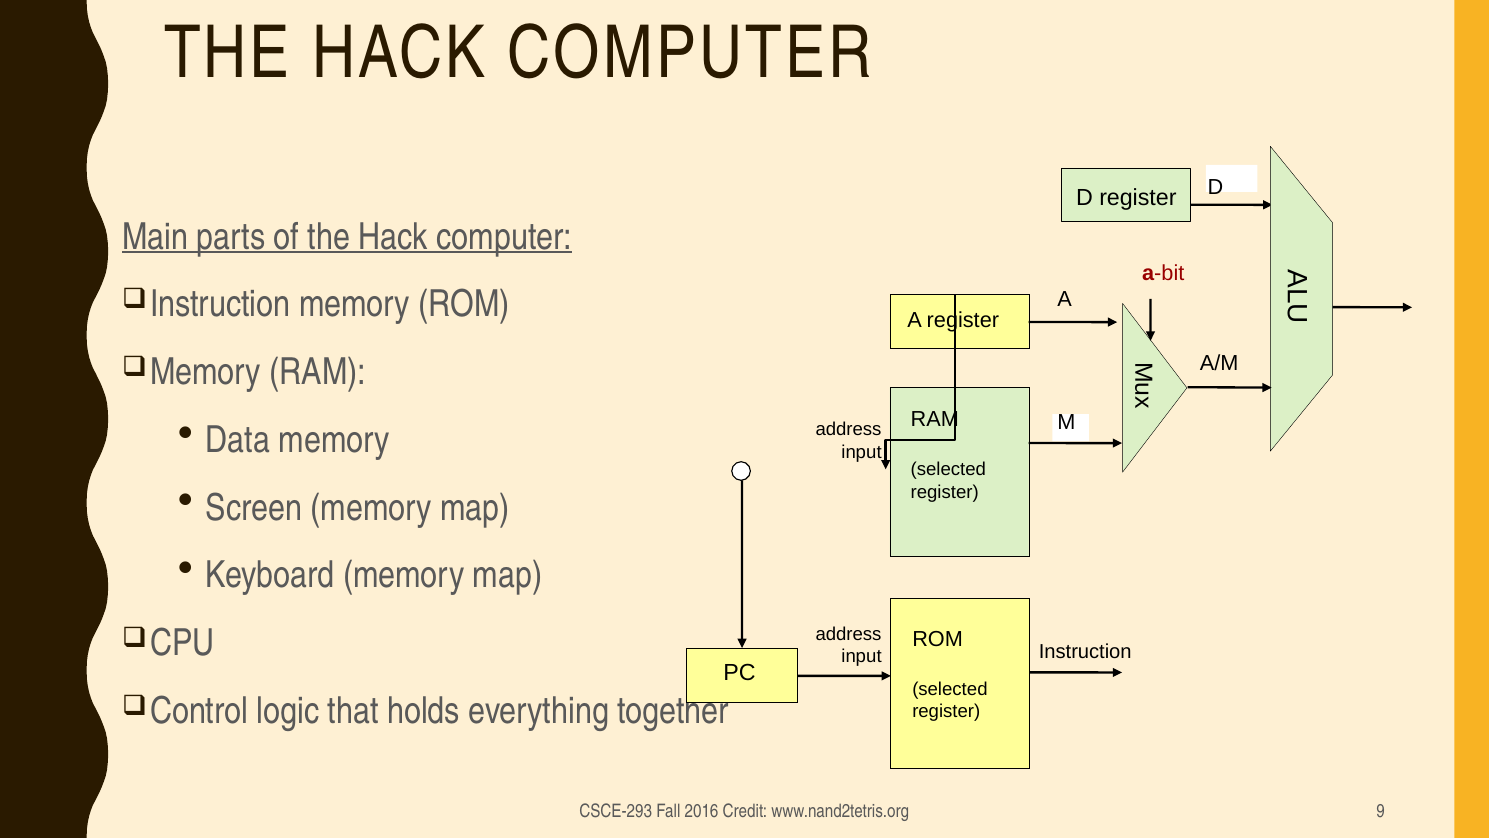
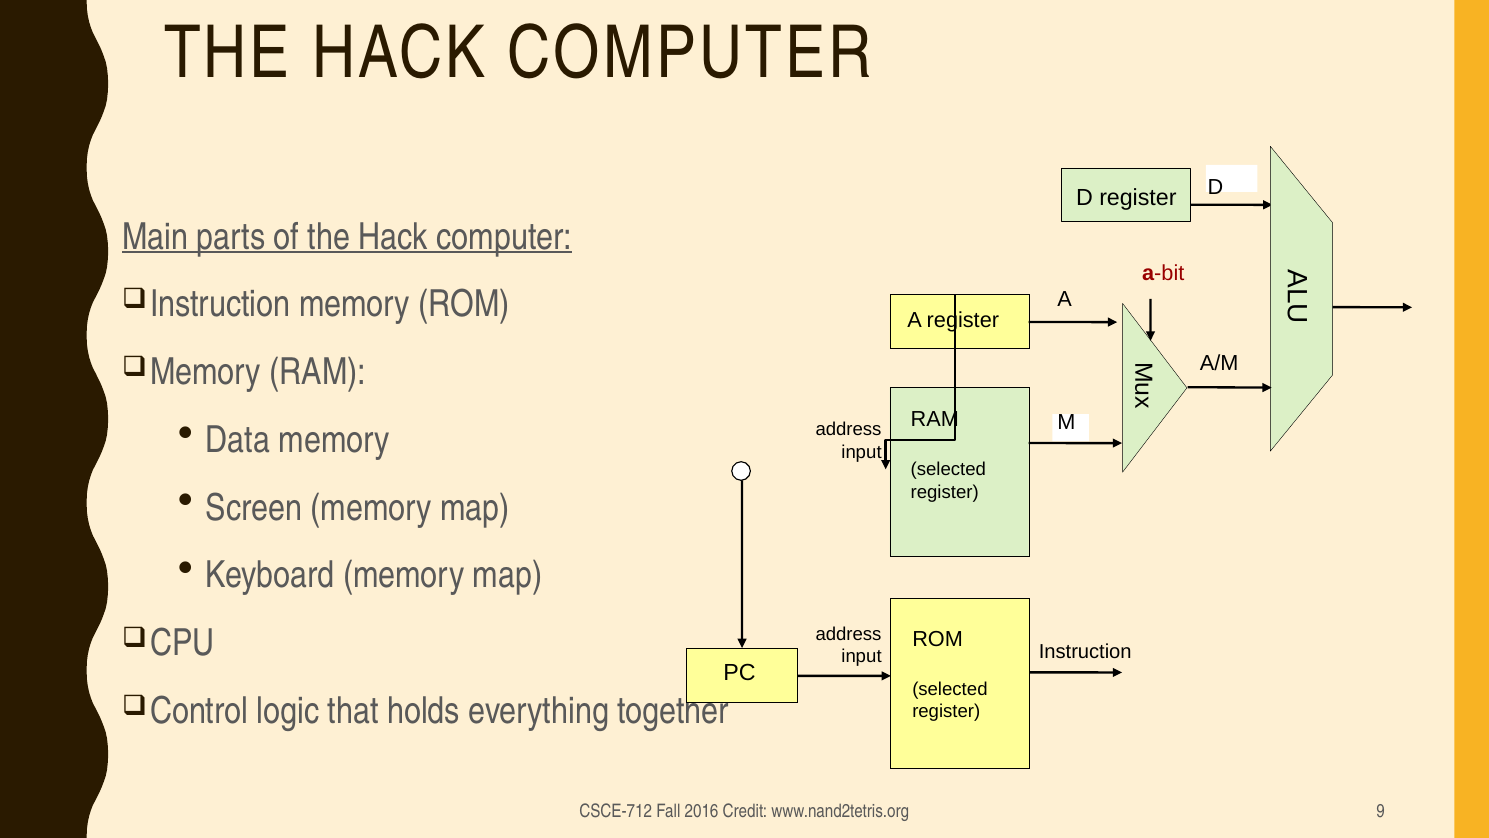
CSCE-293: CSCE-293 -> CSCE-712
